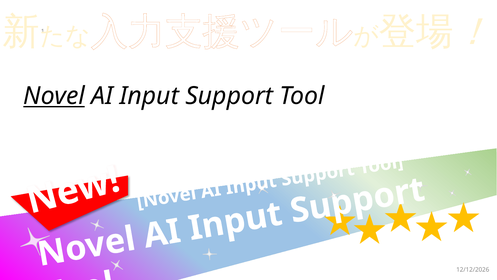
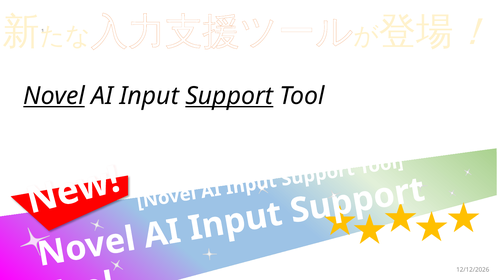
Support underline: none -> present
